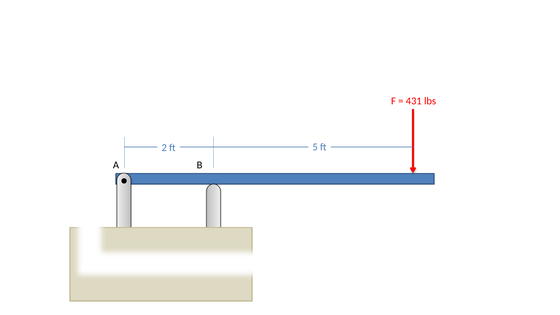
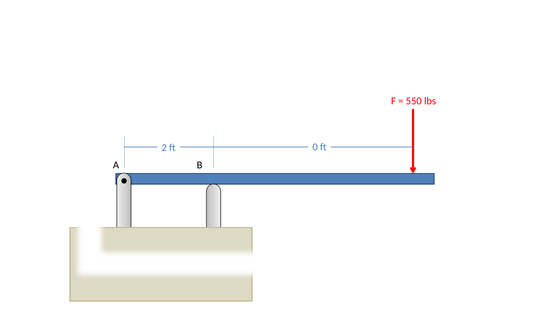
431: 431 -> 550
5: 5 -> 0
